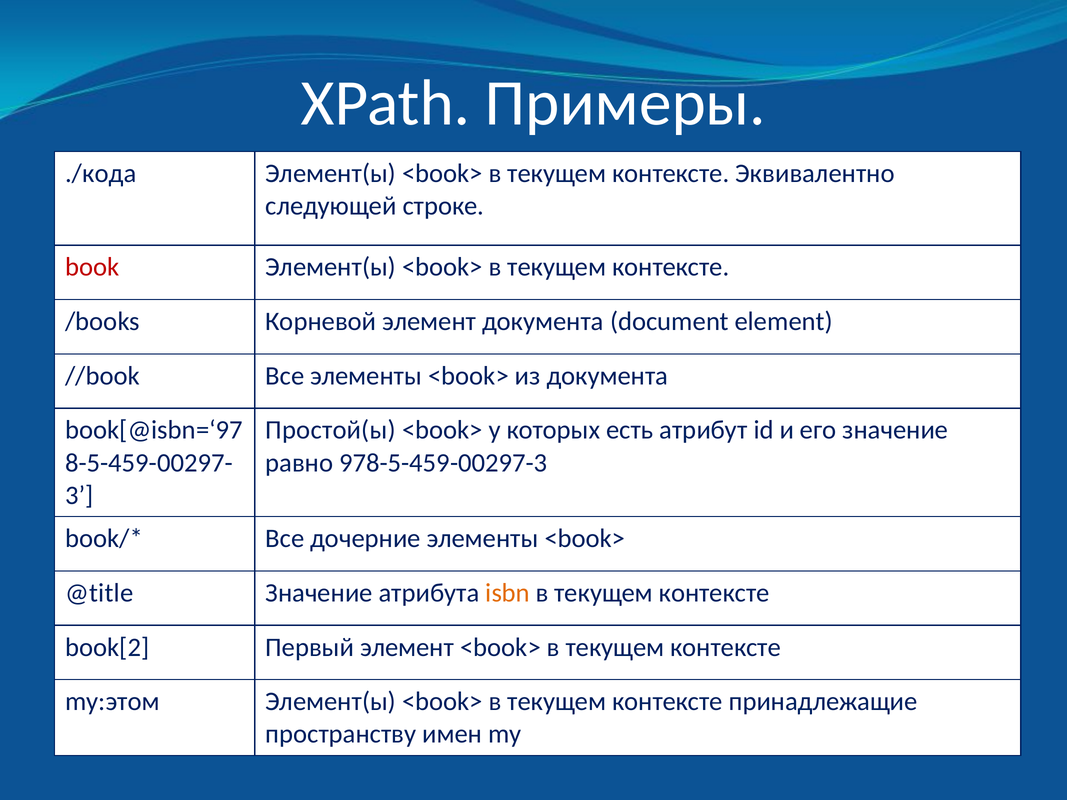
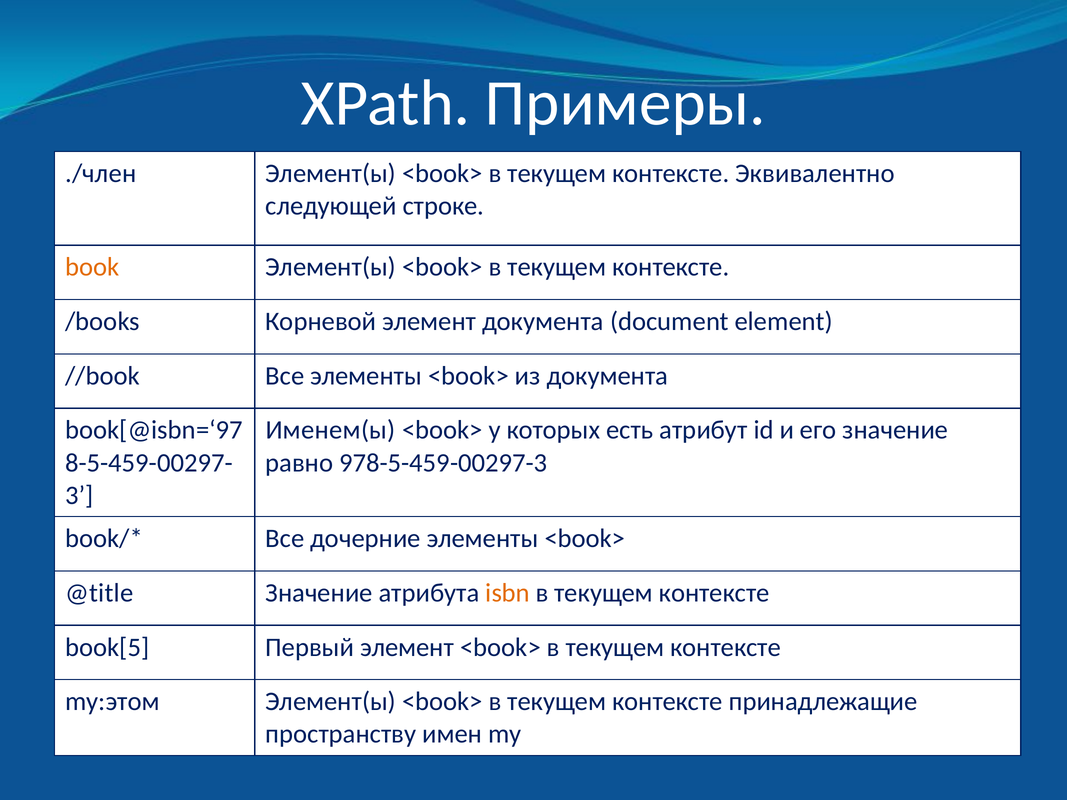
./кода: ./кода -> ./член
book colour: red -> orange
Простой(ы: Простой(ы -> Именем(ы
book[2: book[2 -> book[5
